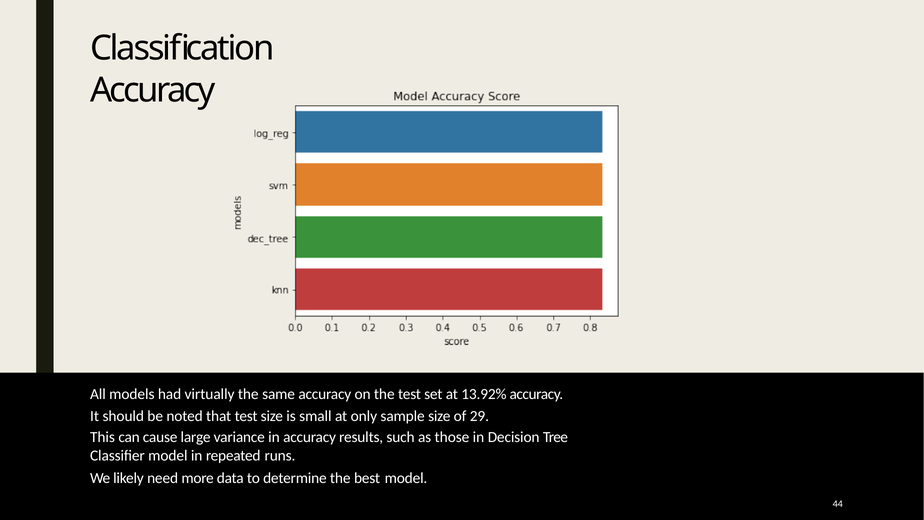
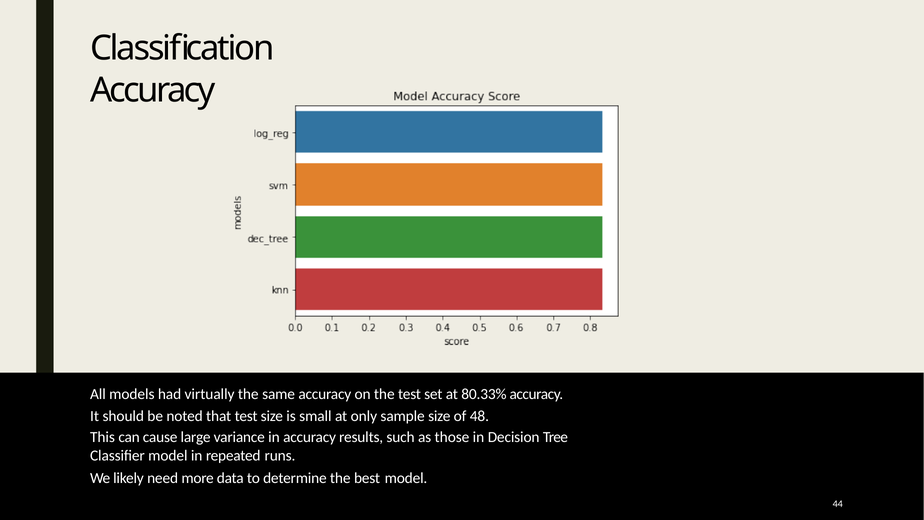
13.92%: 13.92% -> 80.33%
29: 29 -> 48
